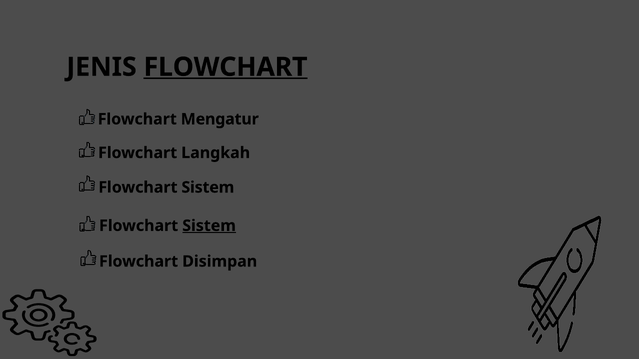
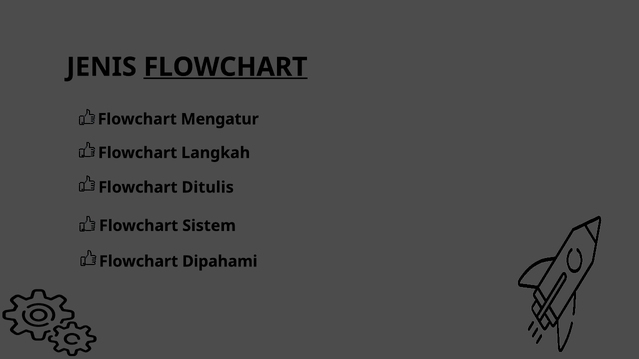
Sistem at (208, 188): Sistem -> Ditulis
Sistem at (209, 226) underline: present -> none
Disimpan: Disimpan -> Dipahami
